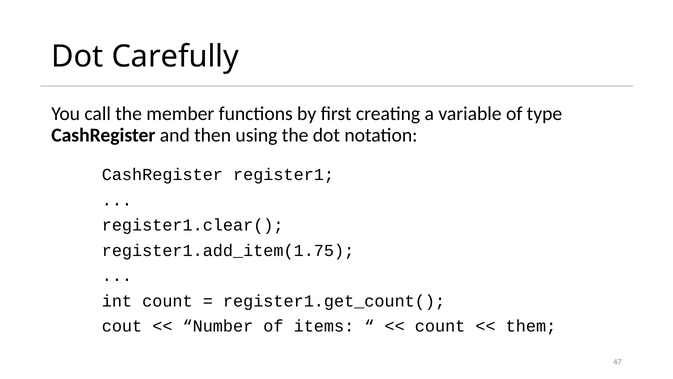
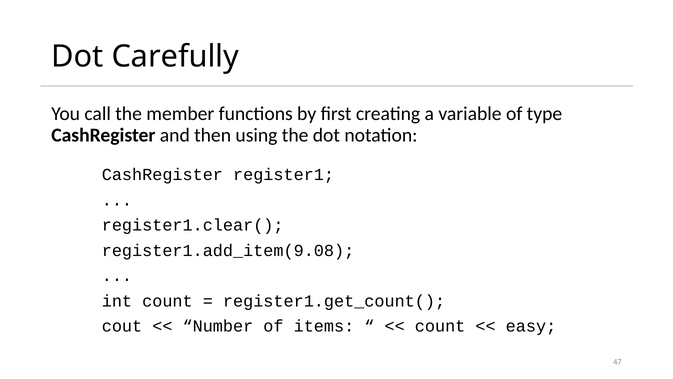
register1.add_item(1.75: register1.add_item(1.75 -> register1.add_item(9.08
them: them -> easy
